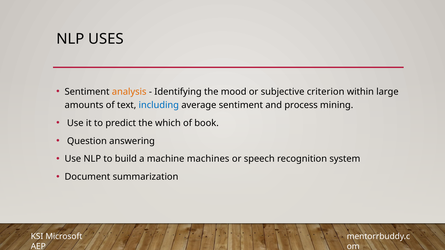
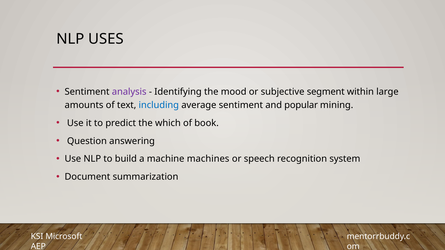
analysis colour: orange -> purple
criterion: criterion -> segment
process: process -> popular
